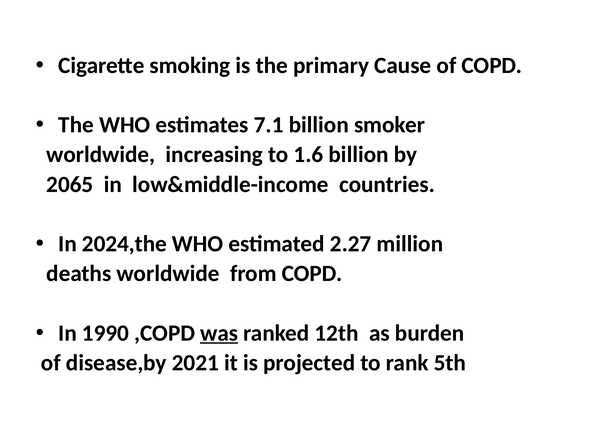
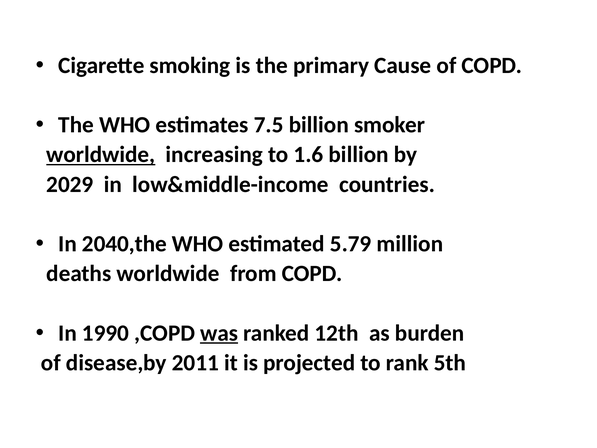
7.1: 7.1 -> 7.5
worldwide at (101, 155) underline: none -> present
2065: 2065 -> 2029
2024,the: 2024,the -> 2040,the
2.27: 2.27 -> 5.79
2021: 2021 -> 2011
